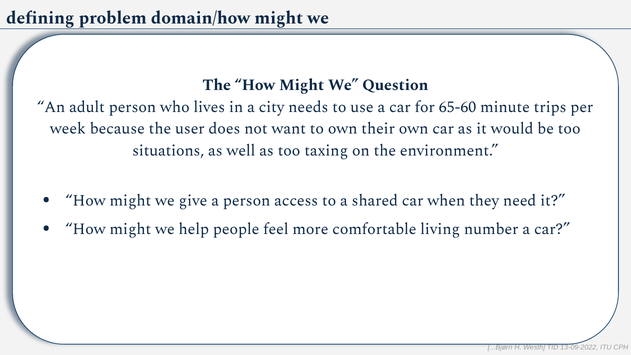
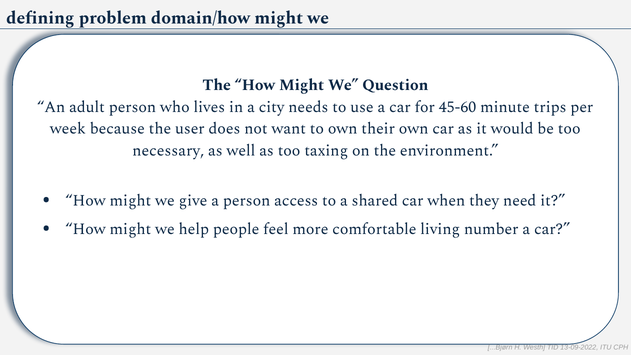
65-60: 65-60 -> 45-60
situations: situations -> necessary
